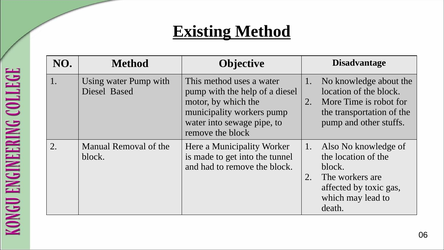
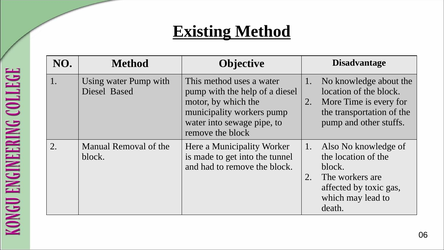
robot: robot -> every
